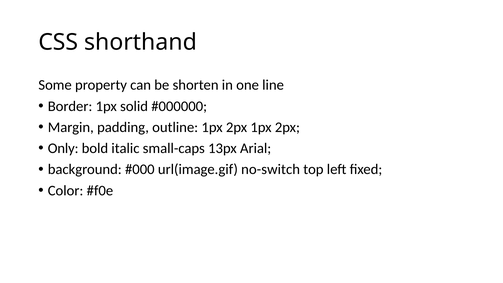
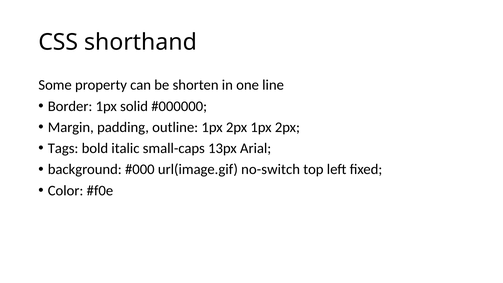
Only: Only -> Tags
